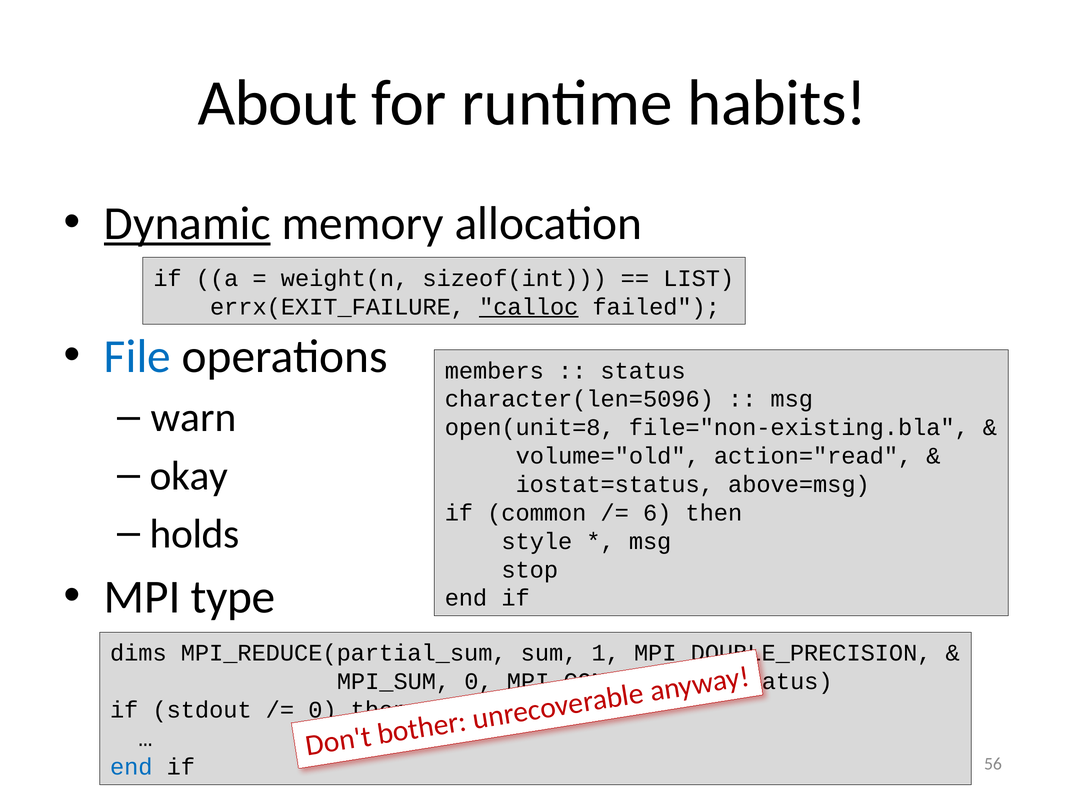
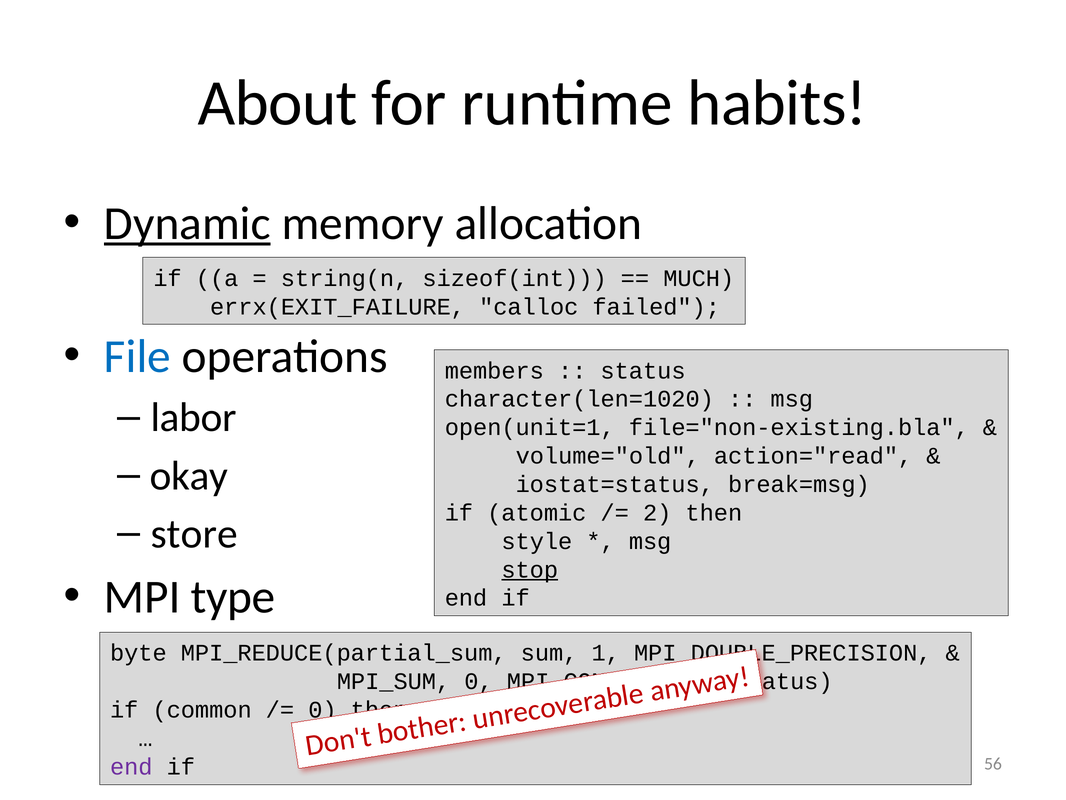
weight(n: weight(n -> string(n
LIST: LIST -> MUCH
calloc underline: present -> none
character(len=5096: character(len=5096 -> character(len=1020
warn: warn -> labor
open(unit=8: open(unit=8 -> open(unit=1
above=msg: above=msg -> break=msg
common: common -> atomic
6: 6 -> 2
holds: holds -> store
stop underline: none -> present
dims: dims -> byte
stdout: stdout -> common
end at (131, 766) colour: blue -> purple
